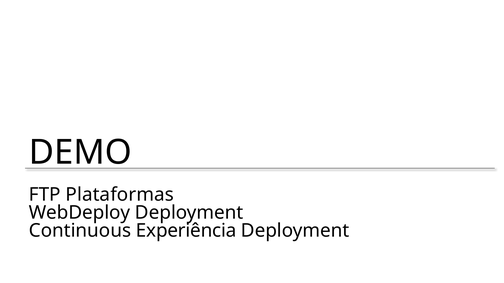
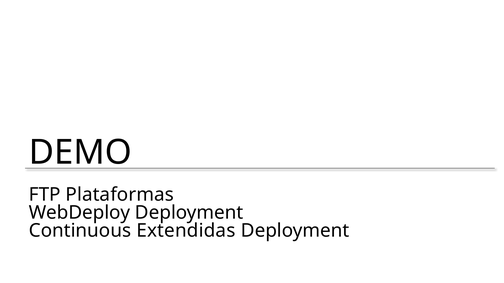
Experiência: Experiência -> Extendidas
